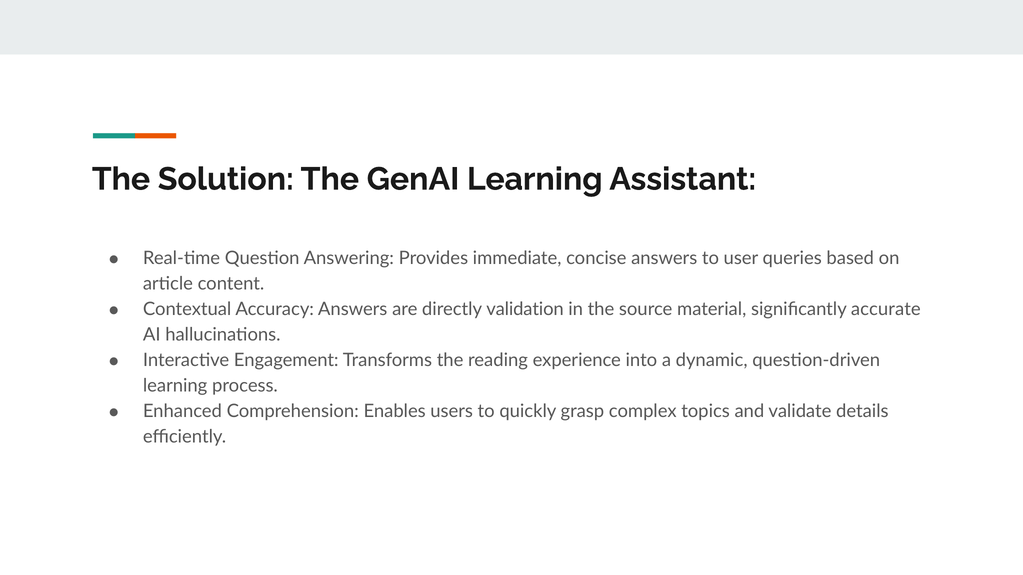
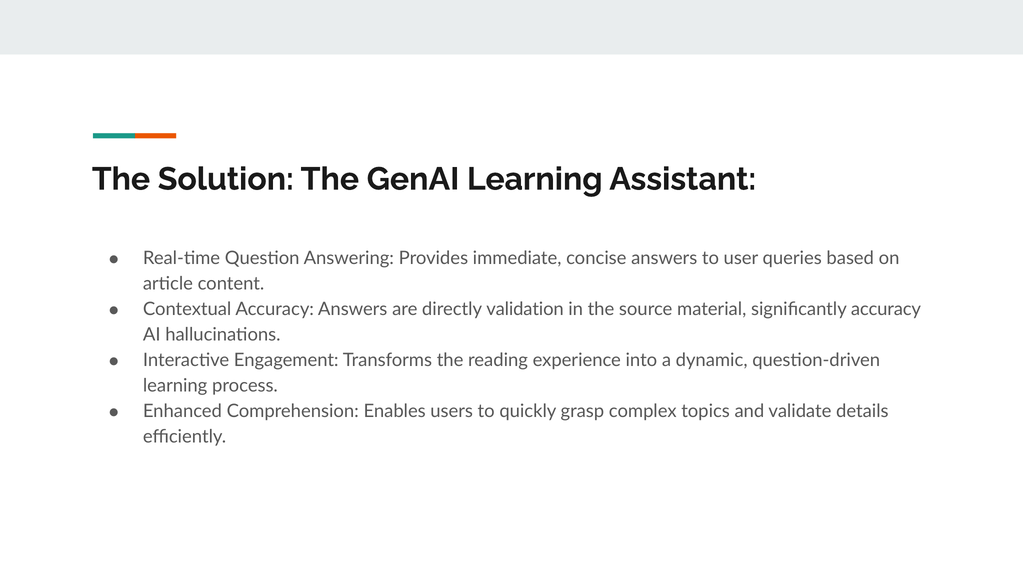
significantly accurate: accurate -> accuracy
